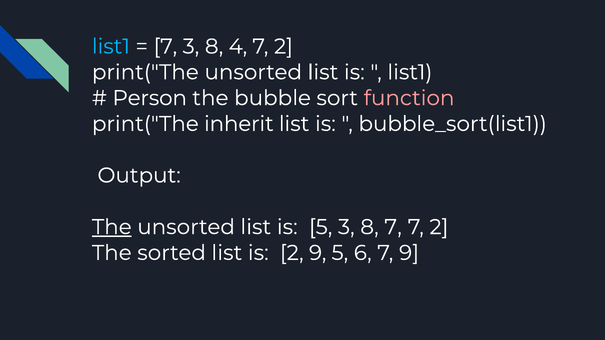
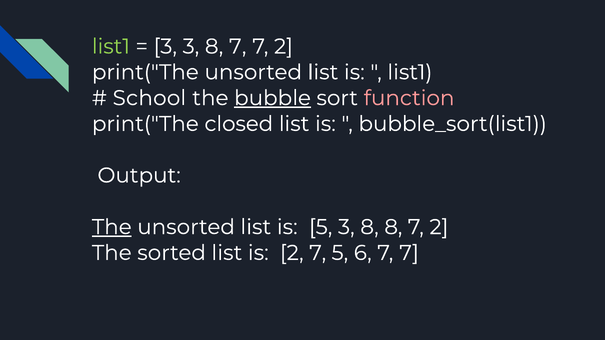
list1 at (111, 47) colour: light blue -> light green
7 at (165, 47): 7 -> 3
3 8 4: 4 -> 7
Person: Person -> School
bubble underline: none -> present
inherit: inherit -> closed
8 7: 7 -> 8
2 9: 9 -> 7
6 7 9: 9 -> 7
